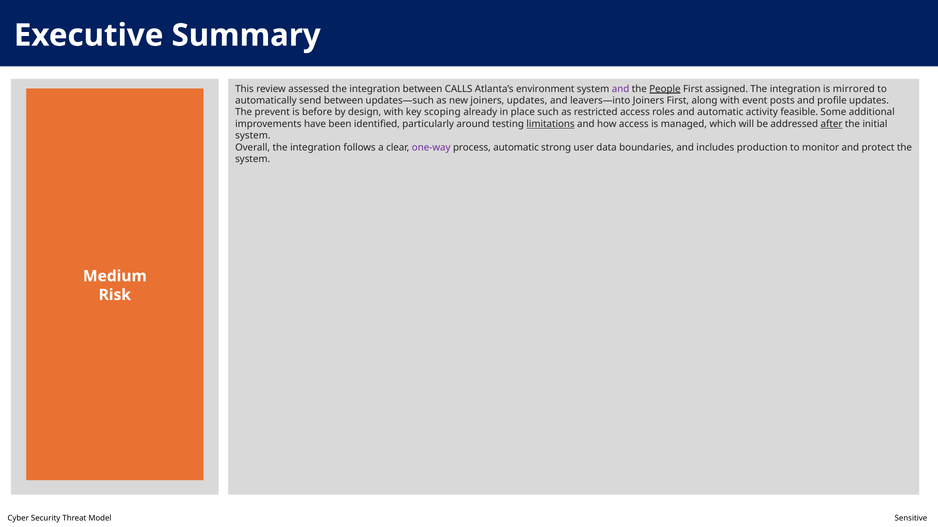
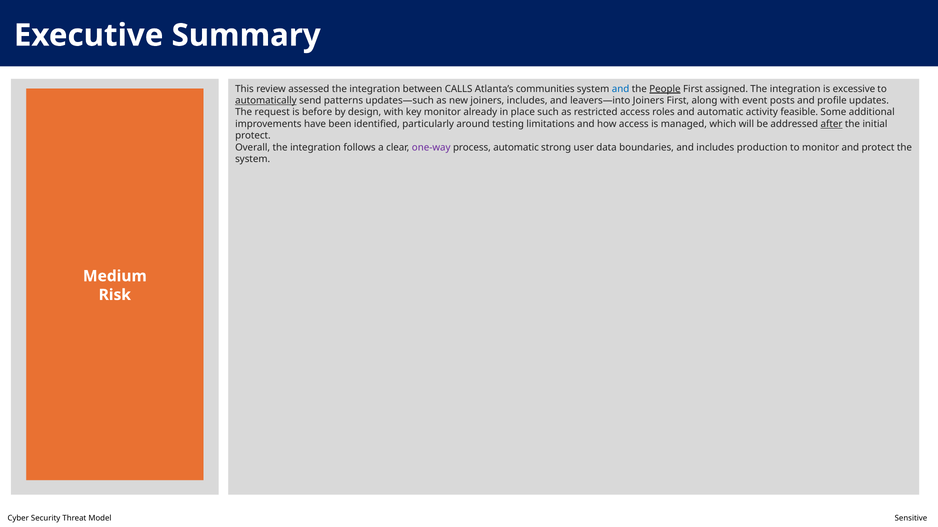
environment: environment -> communities
and at (621, 89) colour: purple -> blue
mirrored: mirrored -> excessive
automatically underline: none -> present
send between: between -> patterns
joiners updates: updates -> includes
prevent: prevent -> request
key scoping: scoping -> monitor
limitations underline: present -> none
system at (253, 136): system -> protect
